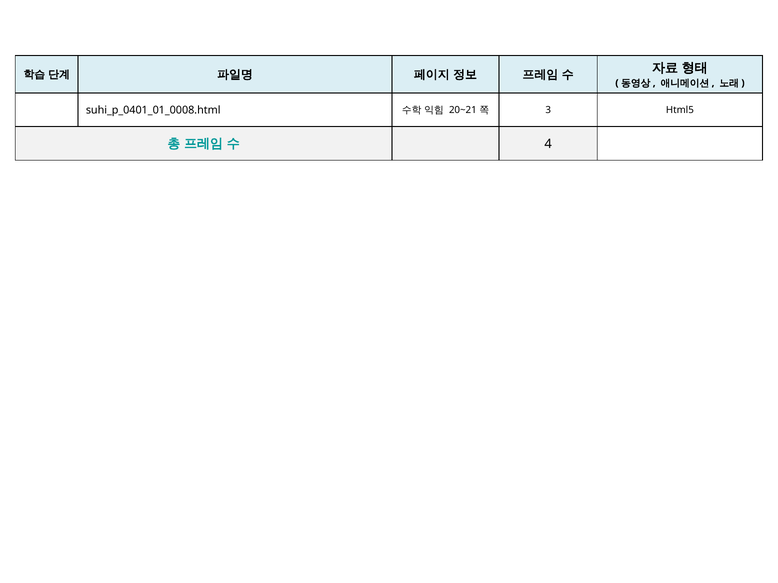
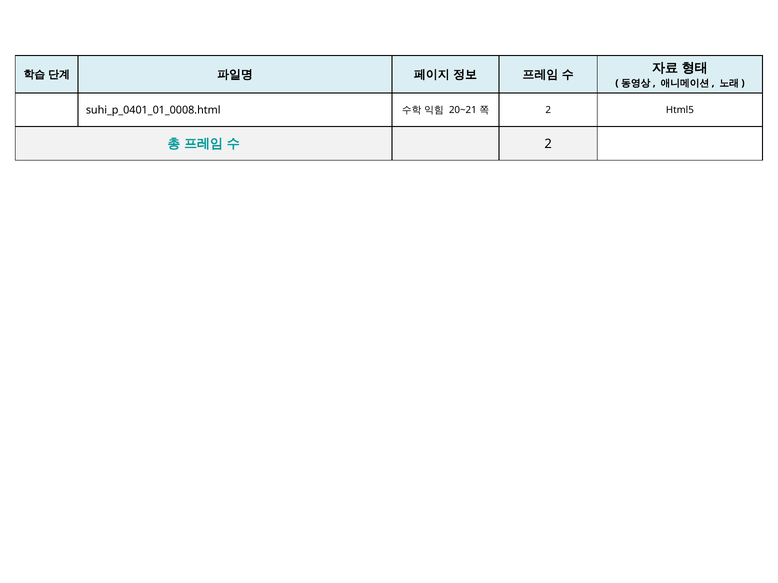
3 at (548, 110): 3 -> 2
4 at (548, 144): 4 -> 2
